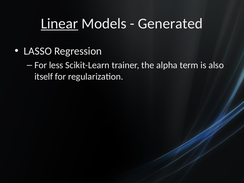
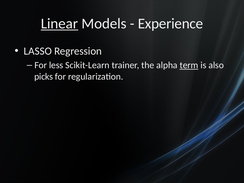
Generated: Generated -> Experience
term underline: none -> present
itself: itself -> picks
